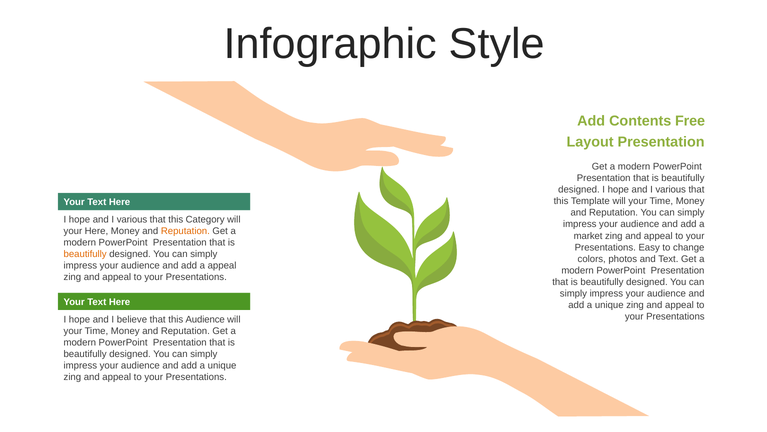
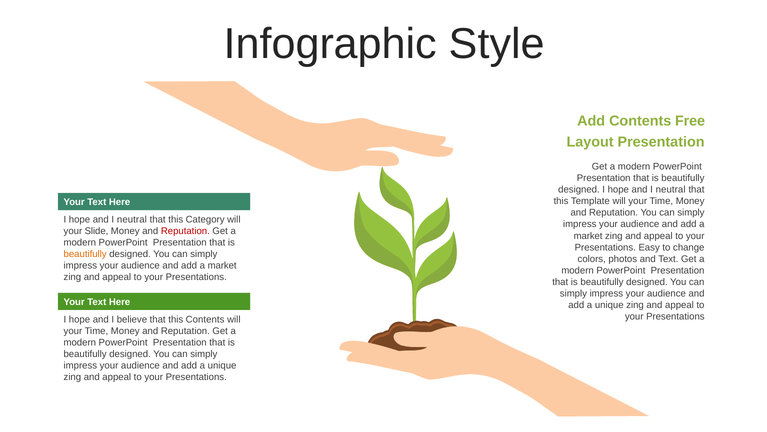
various at (671, 190): various -> neutral
various at (132, 219): various -> neutral
your Here: Here -> Slide
Reputation at (185, 231) colour: orange -> red
appeal at (222, 265): appeal -> market
this Audience: Audience -> Contents
